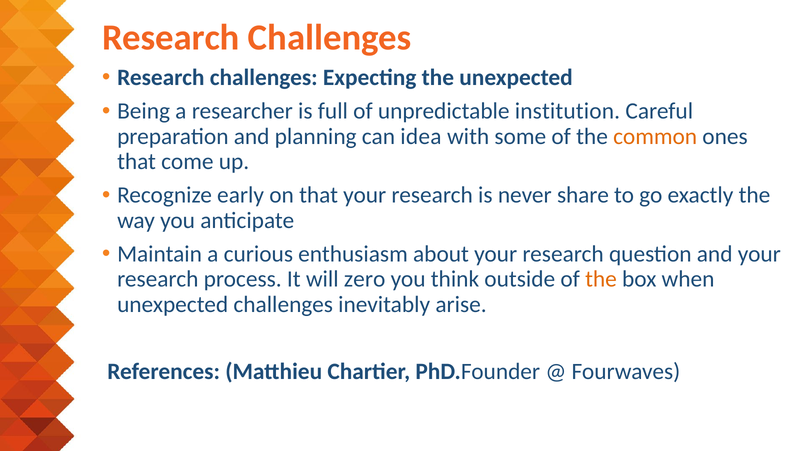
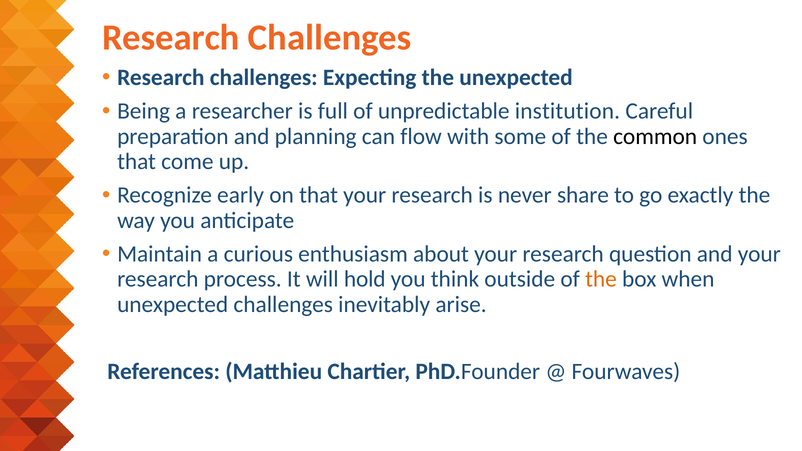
idea: idea -> flow
common colour: orange -> black
zero: zero -> hold
